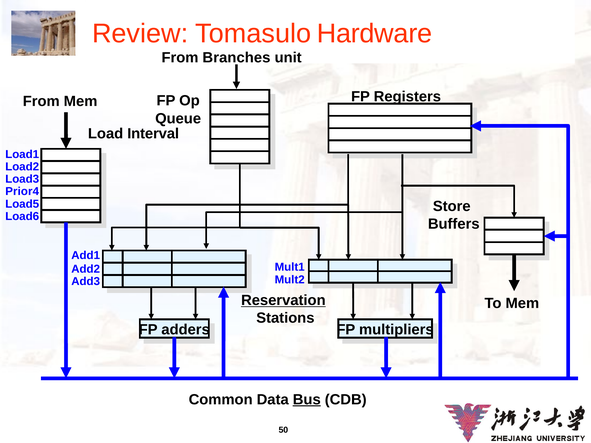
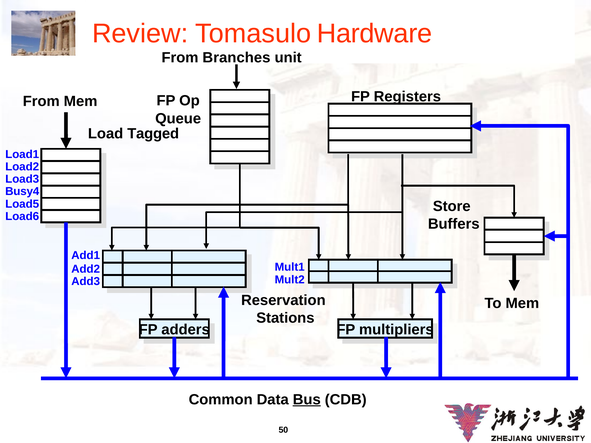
Interval: Interval -> Tagged
Prior4: Prior4 -> Busy4
Reservation underline: present -> none
